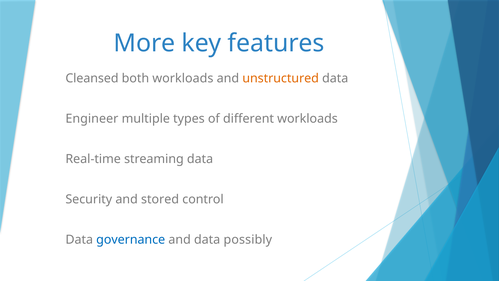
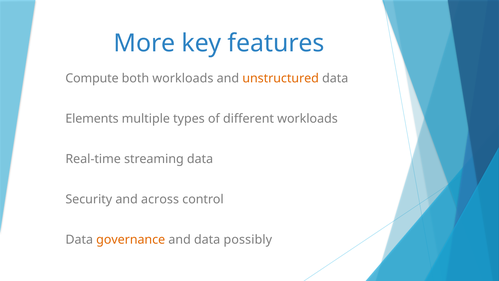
Cleansed: Cleansed -> Compute
Engineer: Engineer -> Elements
stored: stored -> across
governance colour: blue -> orange
